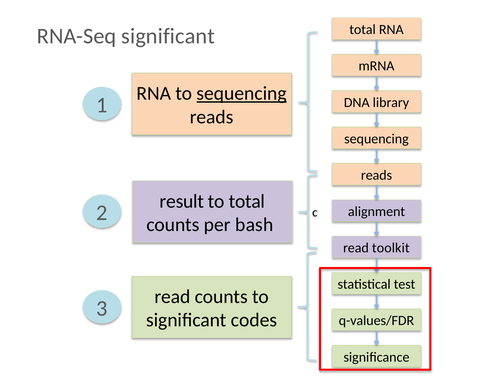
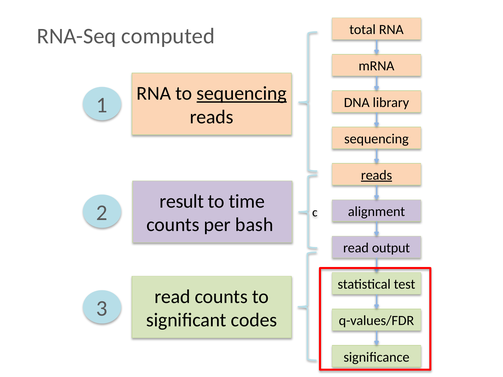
RNA-Seq significant: significant -> computed
reads at (377, 175) underline: none -> present
to total: total -> time
toolkit: toolkit -> output
